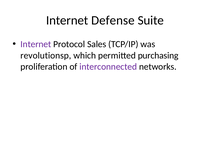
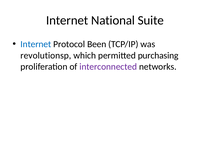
Defense: Defense -> National
Internet at (36, 44) colour: purple -> blue
Sales: Sales -> Been
